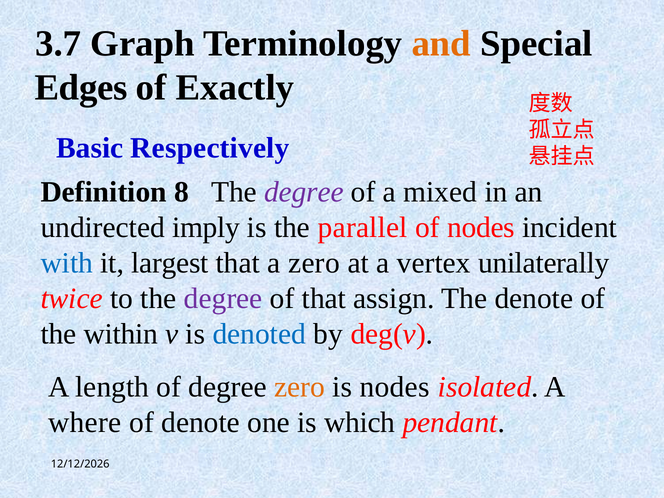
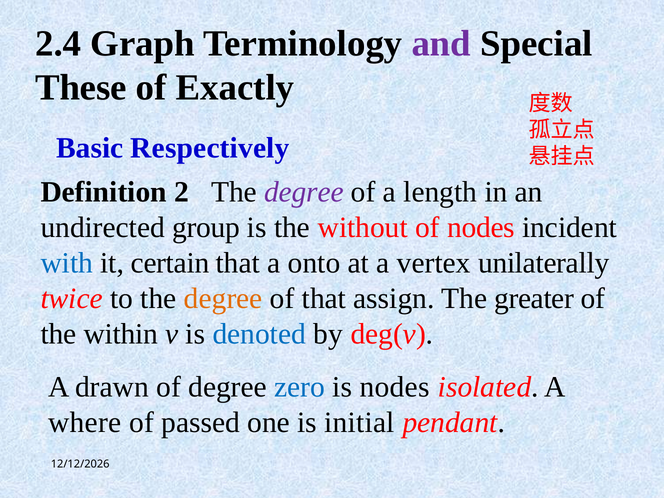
3.7: 3.7 -> 2.4
and colour: orange -> purple
Edges: Edges -> These
8: 8 -> 2
mixed: mixed -> length
imply: imply -> group
parallel: parallel -> without
largest: largest -> certain
a zero: zero -> onto
degree at (223, 298) colour: purple -> orange
The denote: denote -> greater
length: length -> drawn
zero at (300, 387) colour: orange -> blue
of denote: denote -> passed
which: which -> initial
